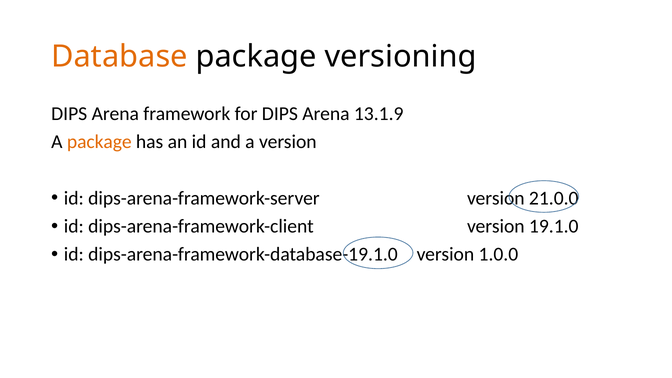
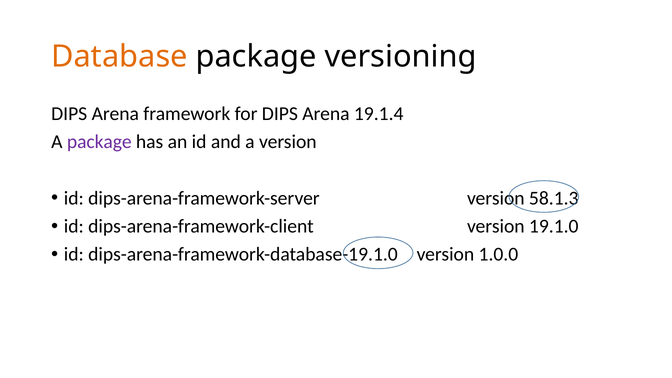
13.1.9: 13.1.9 -> 19.1.4
package at (99, 142) colour: orange -> purple
21.0.0: 21.0.0 -> 58.1.3
